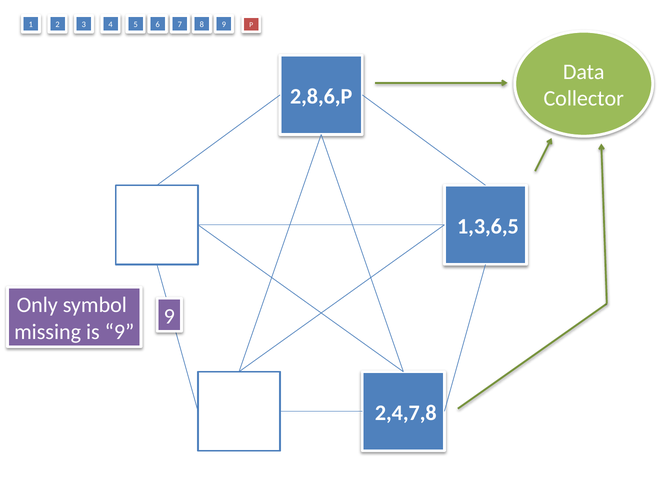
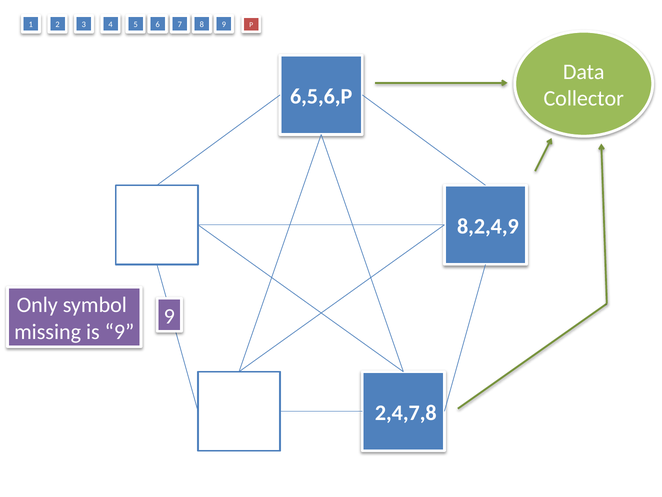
2,8,6,P: 2,8,6,P -> 6,5,6,P
1,3,6,5: 1,3,6,5 -> 8,2,4,9
